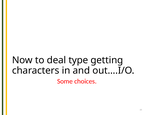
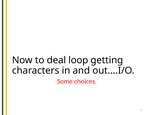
type: type -> loop
